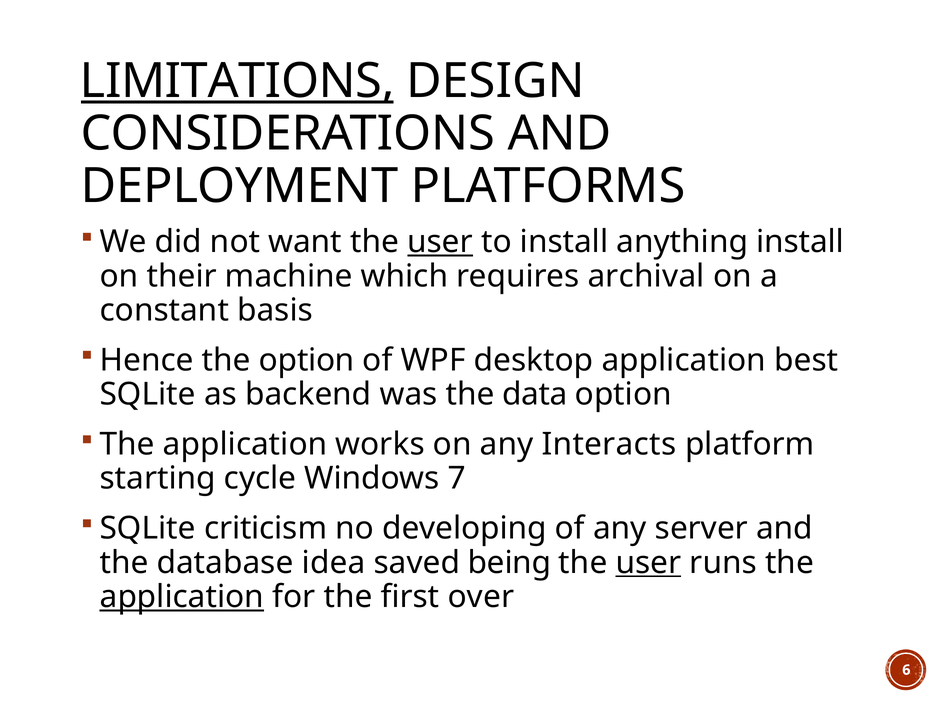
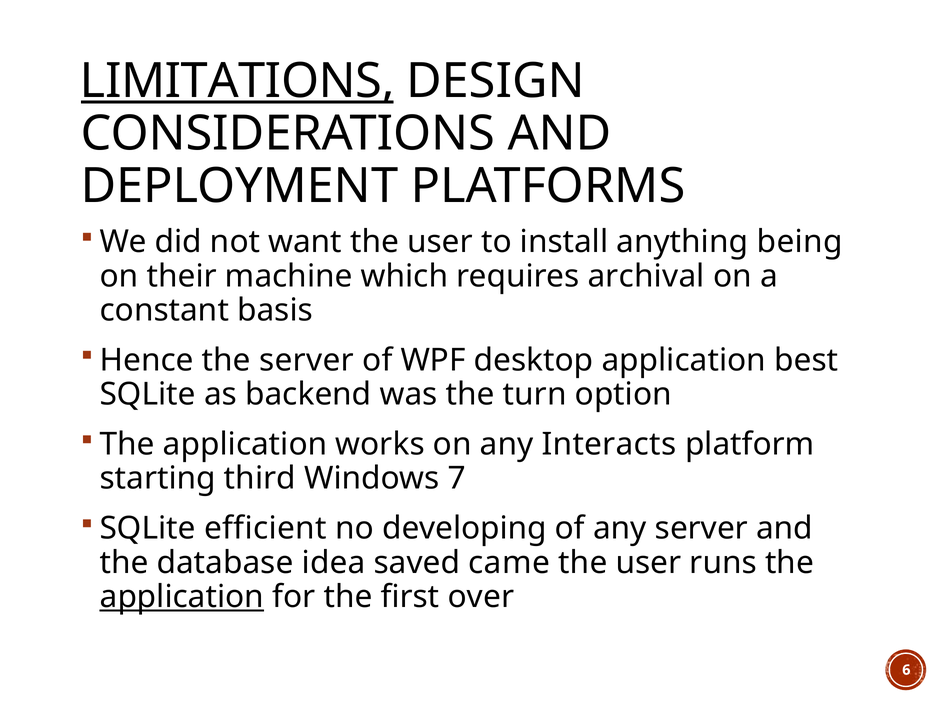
user at (440, 242) underline: present -> none
anything install: install -> being
the option: option -> server
data: data -> turn
cycle: cycle -> third
criticism: criticism -> efficient
being: being -> came
user at (648, 563) underline: present -> none
